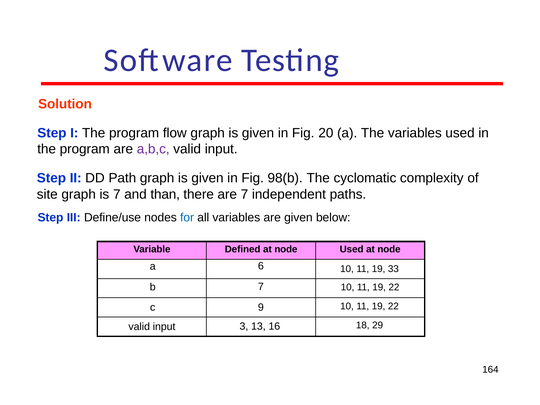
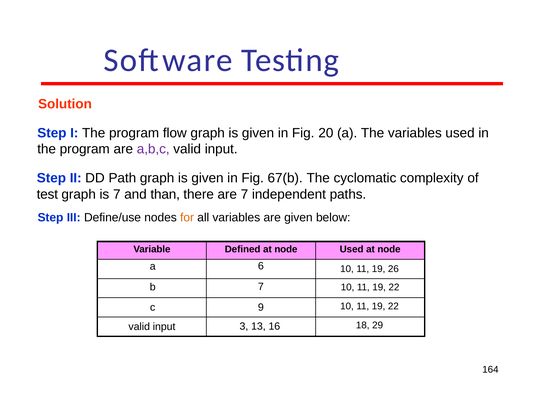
98(b: 98(b -> 67(b
site: site -> test
for colour: blue -> orange
33: 33 -> 26
